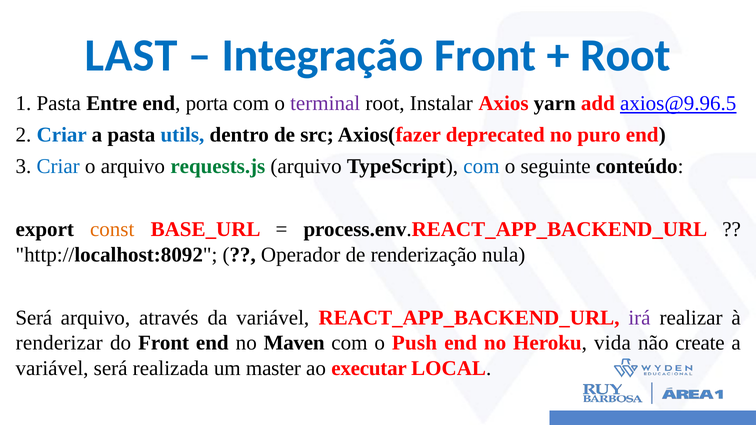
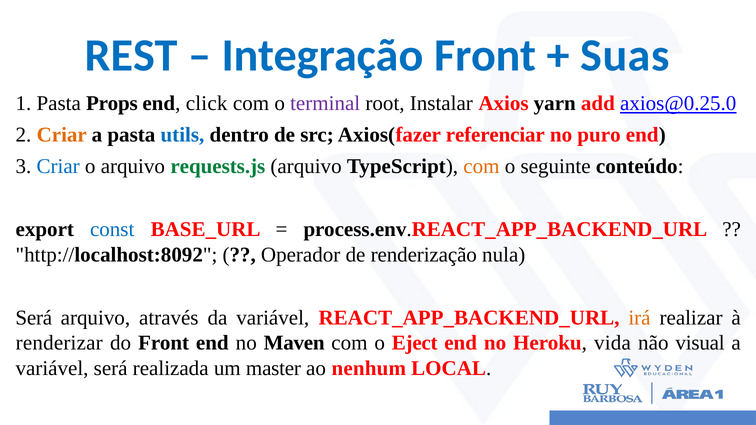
LAST: LAST -> REST
Root at (625, 56): Root -> Suas
Entre: Entre -> Props
porta: porta -> click
axios@9.96.5: axios@9.96.5 -> axios@0.25.0
Criar at (62, 135) colour: blue -> orange
deprecated: deprecated -> referenciar
com at (481, 167) colour: blue -> orange
const colour: orange -> blue
irá colour: purple -> orange
Push: Push -> Eject
create: create -> visual
executar: executar -> nenhum
